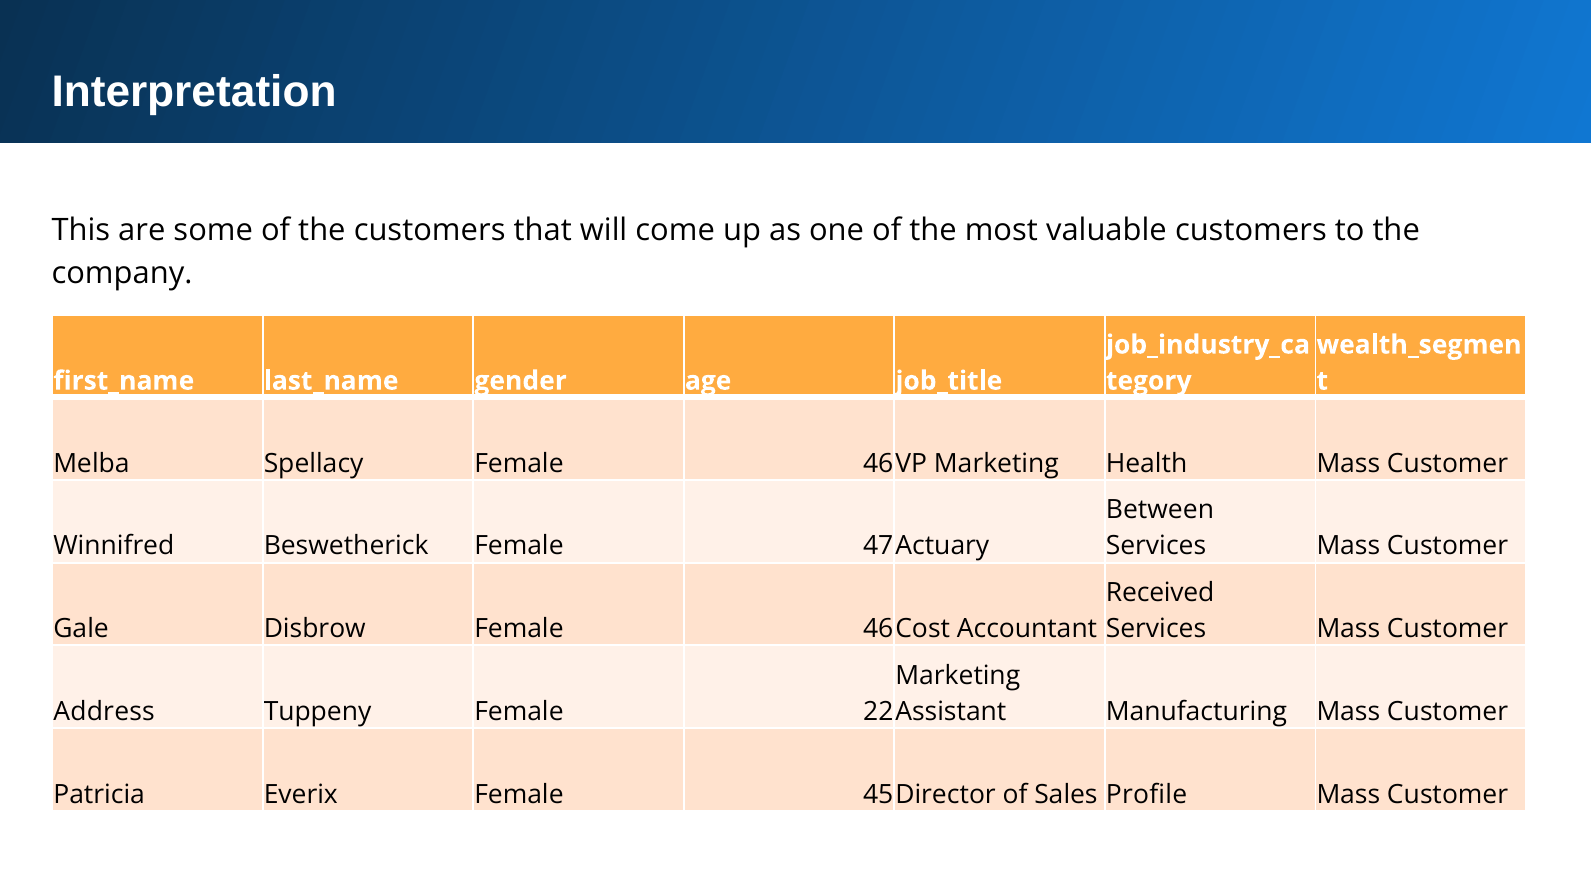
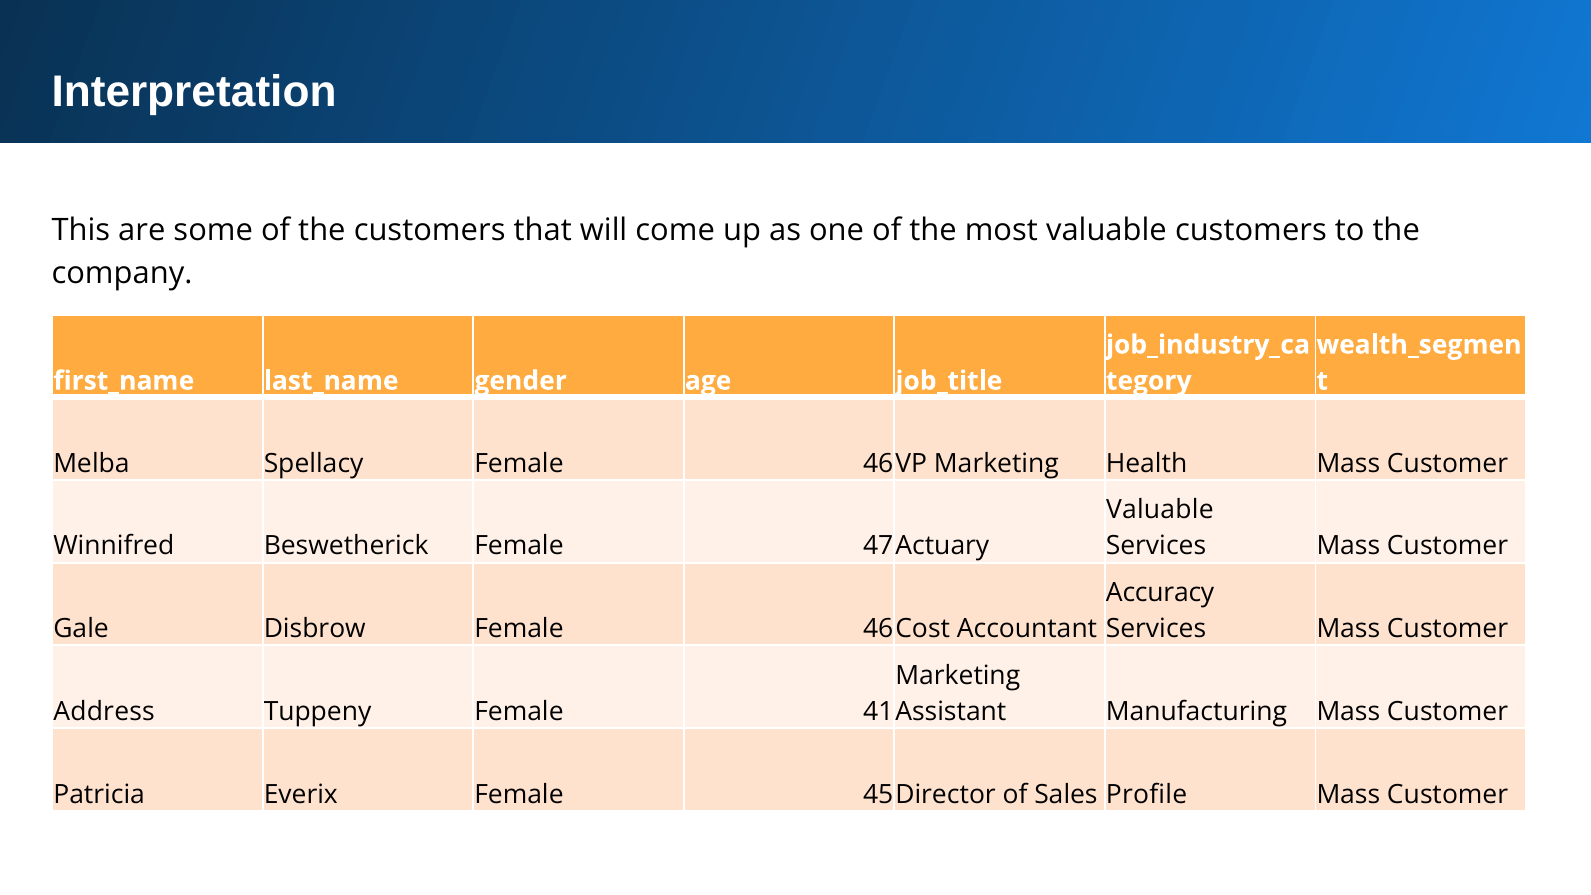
Between at (1160, 510): Between -> Valuable
Received: Received -> Accuracy
22: 22 -> 41
